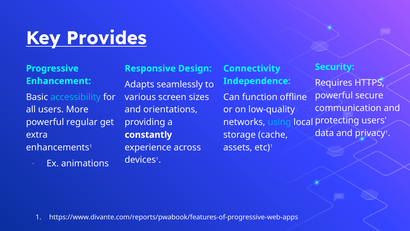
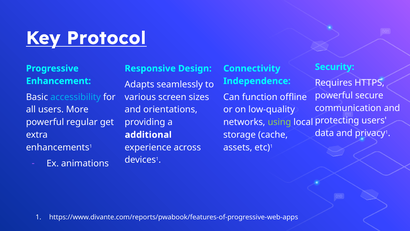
Provides: Provides -> Protocol
using colour: light blue -> light green
constantly: constantly -> additional
